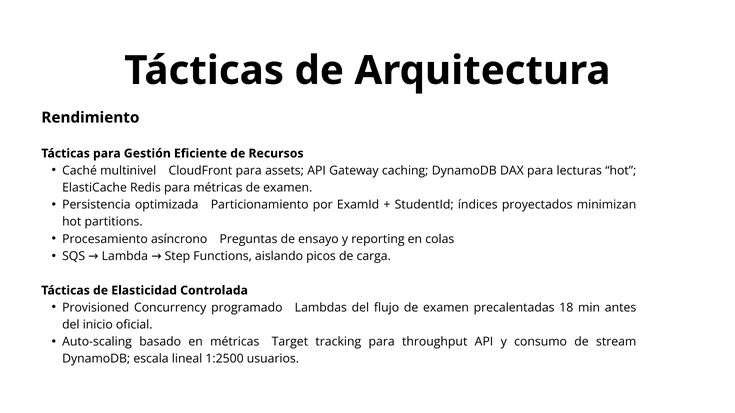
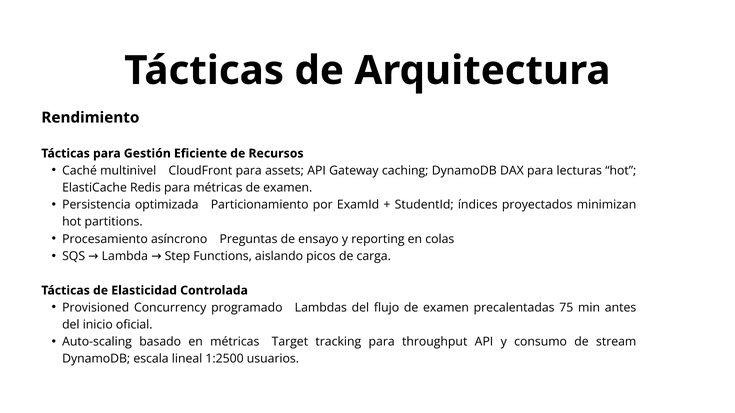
18: 18 -> 75
